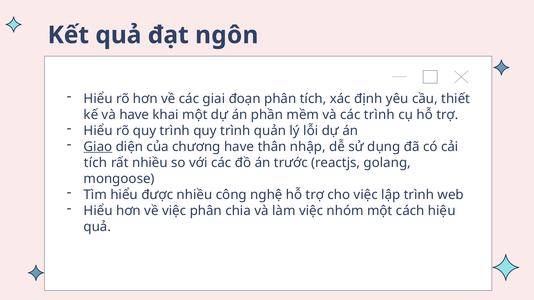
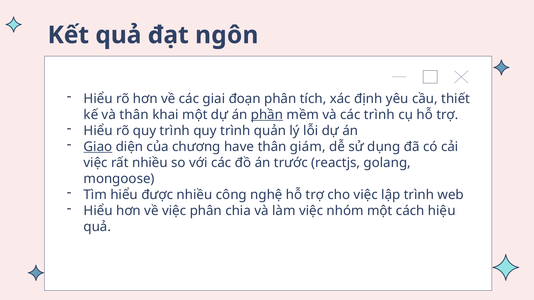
và have: have -> thân
phần underline: none -> present
nhập: nhập -> giám
tích at (96, 163): tích -> việc
